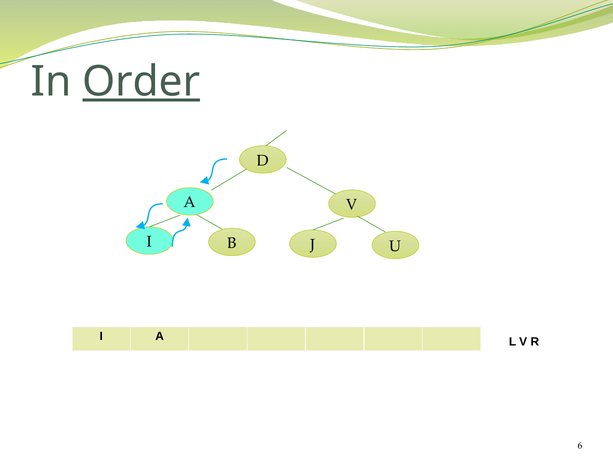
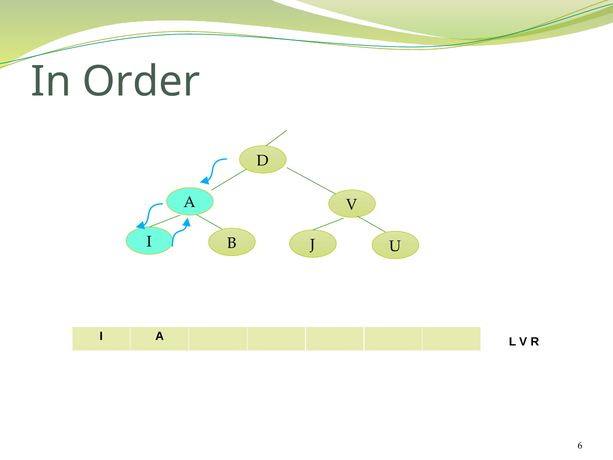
Order underline: present -> none
